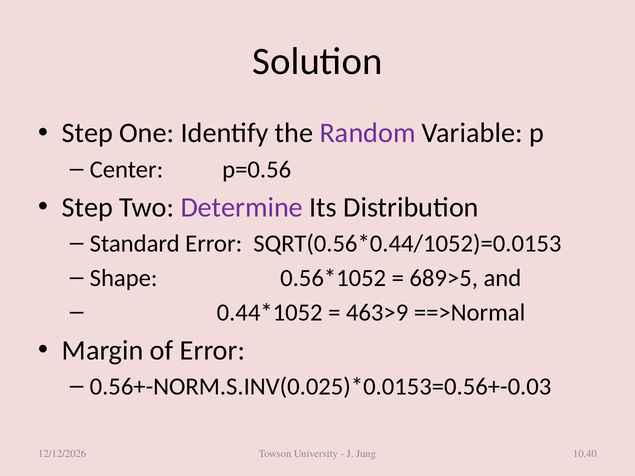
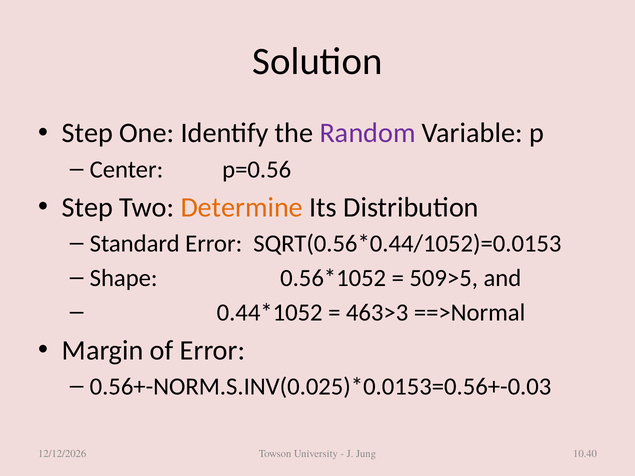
Determine colour: purple -> orange
689>5: 689>5 -> 509>5
463>9: 463>9 -> 463>3
